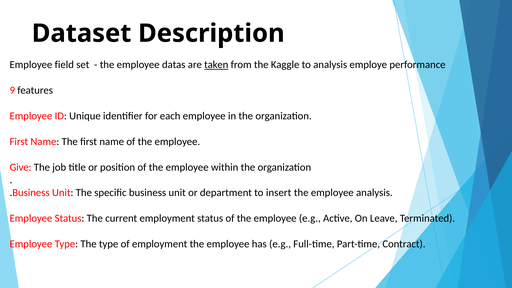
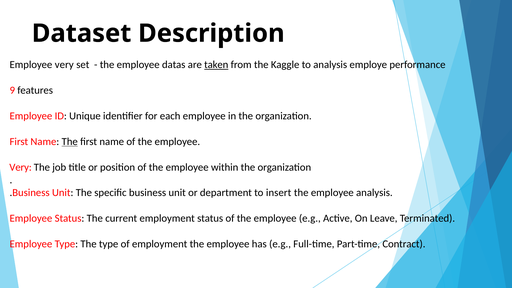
field at (64, 65): field -> very
The at (70, 142) underline: none -> present
Give at (21, 167): Give -> Very
